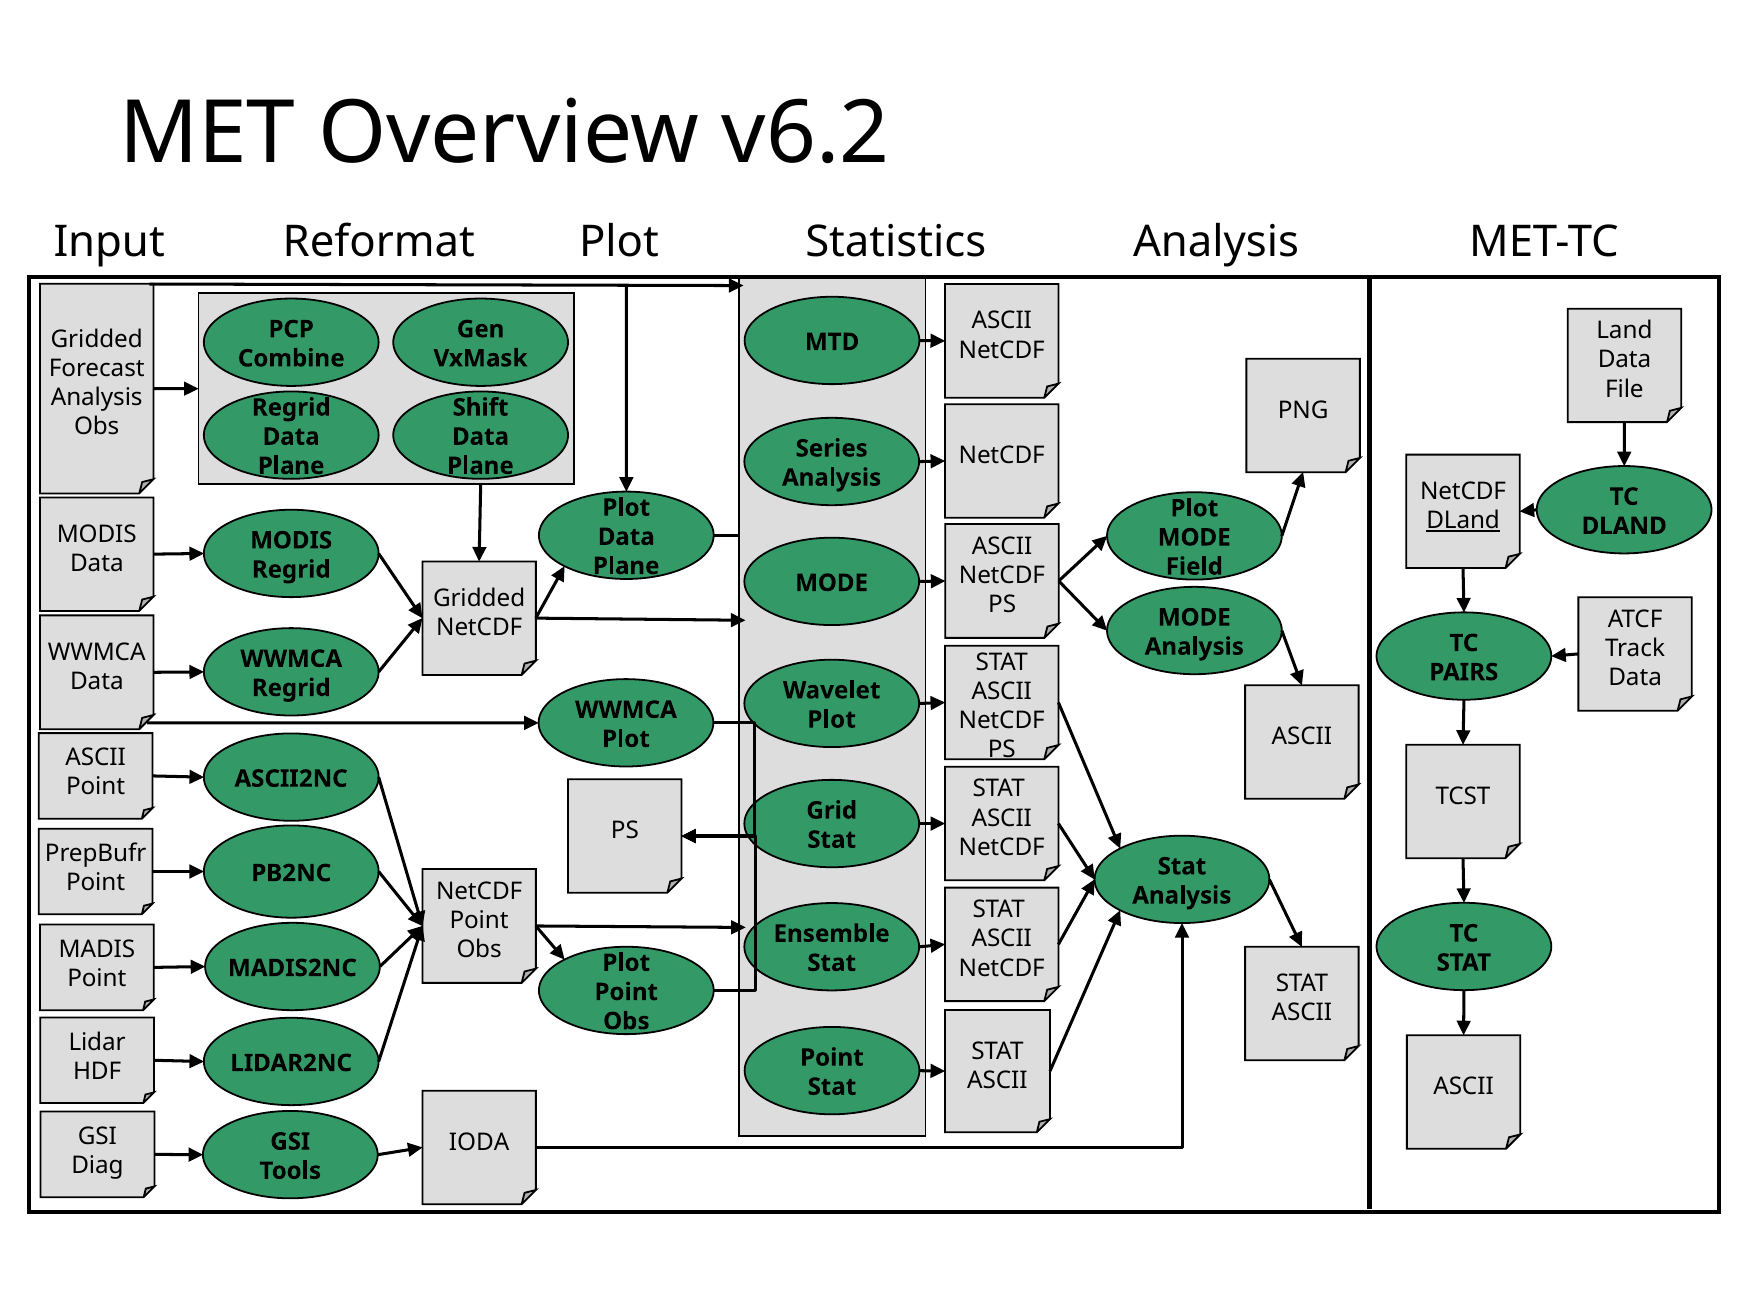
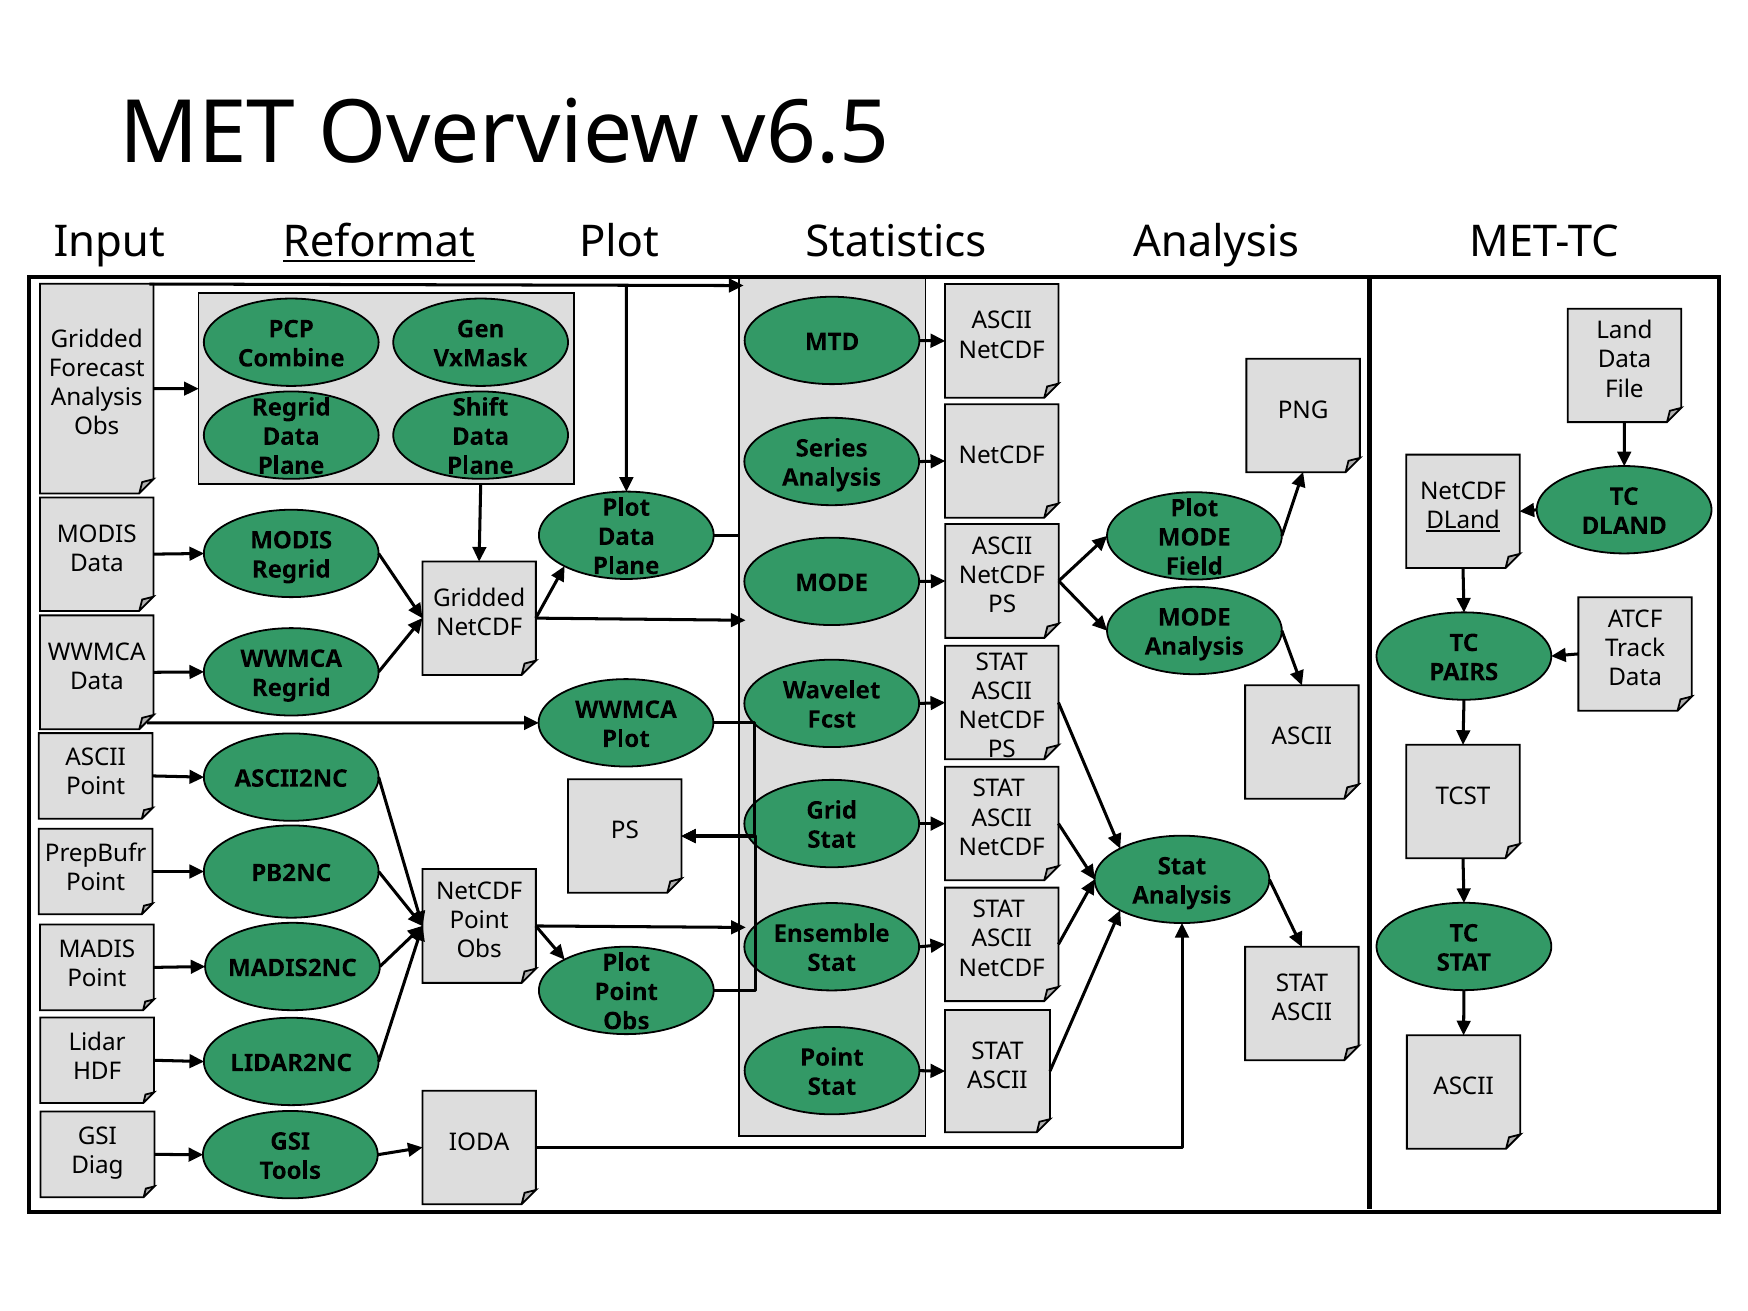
v6.2: v6.2 -> v6.5
Reformat underline: none -> present
Plot at (832, 720): Plot -> Fcst
